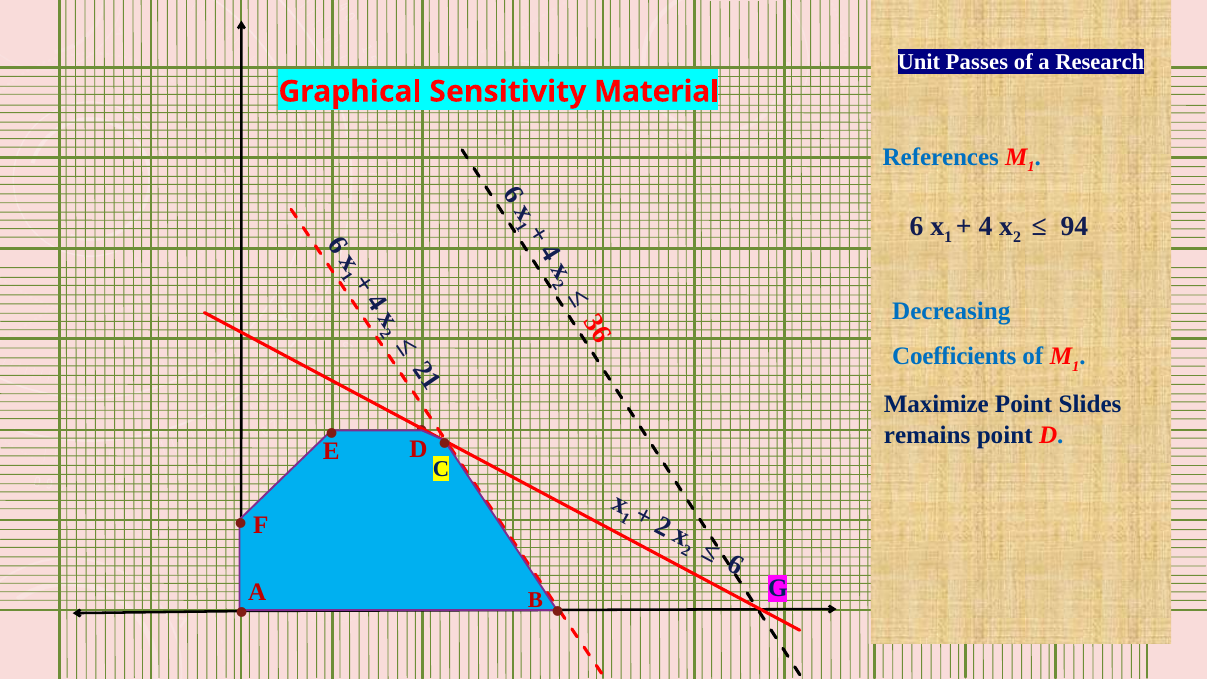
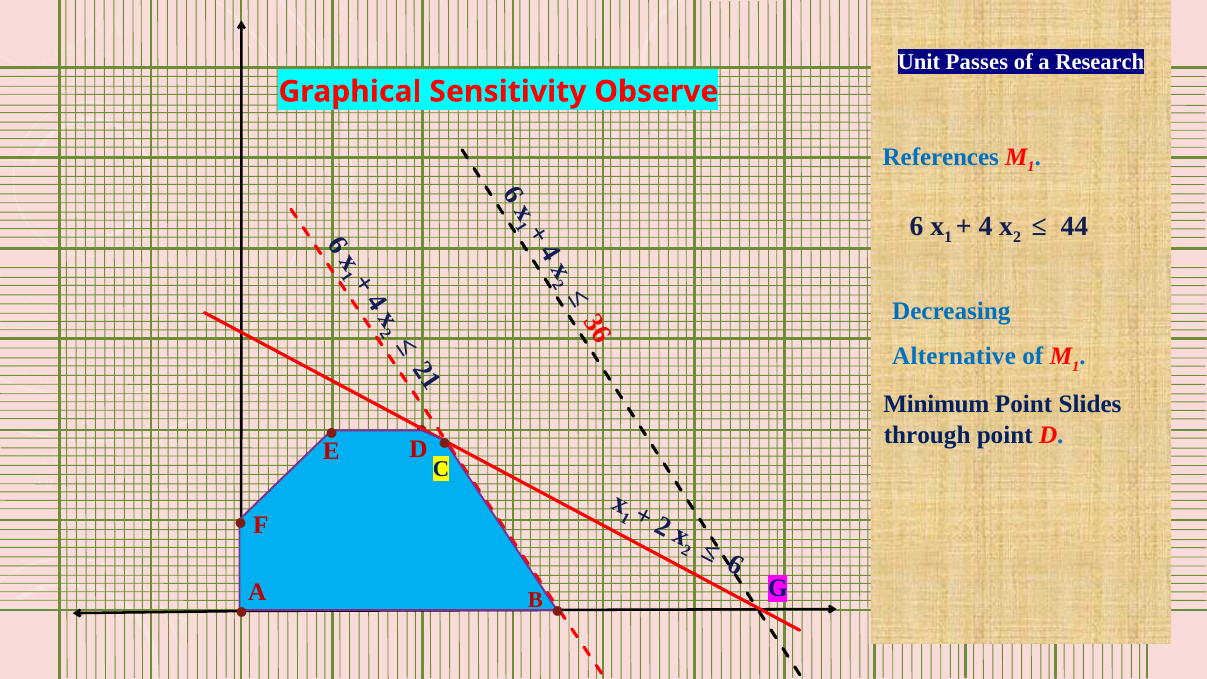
Material: Material -> Observe
94: 94 -> 44
Coefficients: Coefficients -> Alternative
Maximize: Maximize -> Minimum
remains: remains -> through
